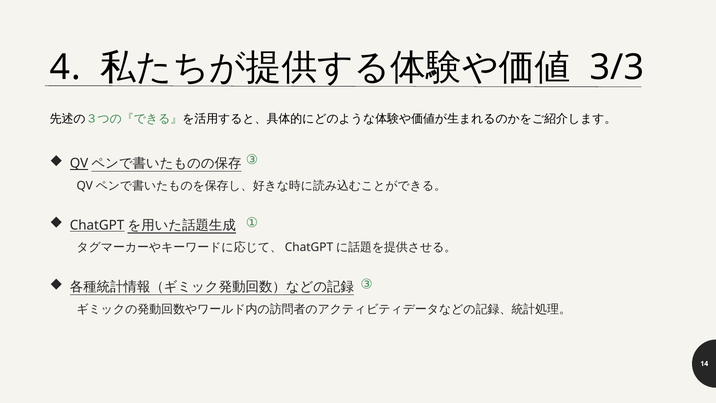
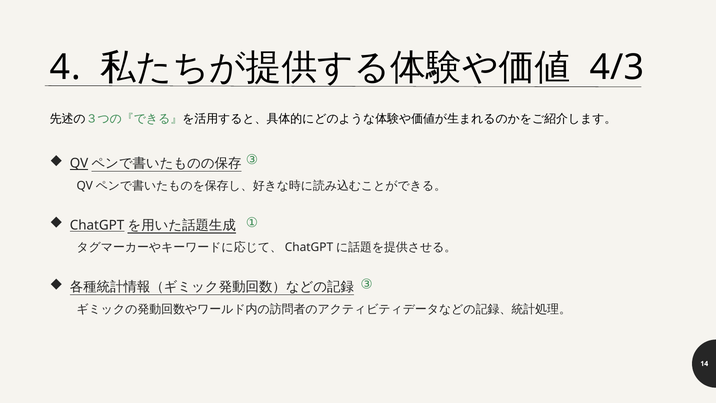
3/3: 3/3 -> 4/3
